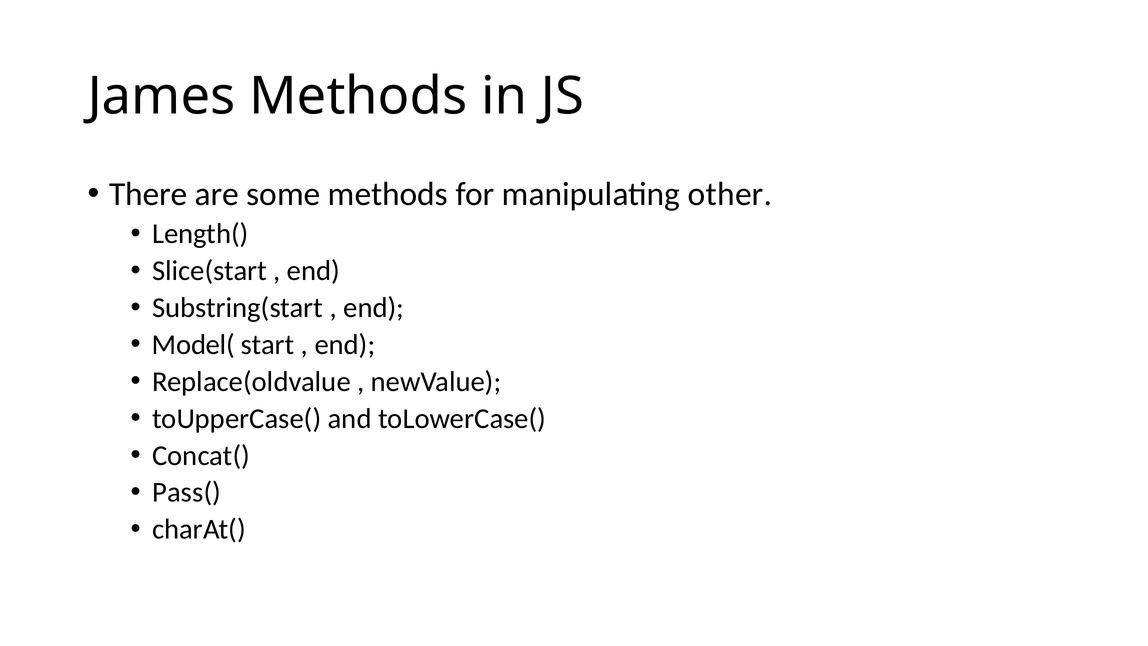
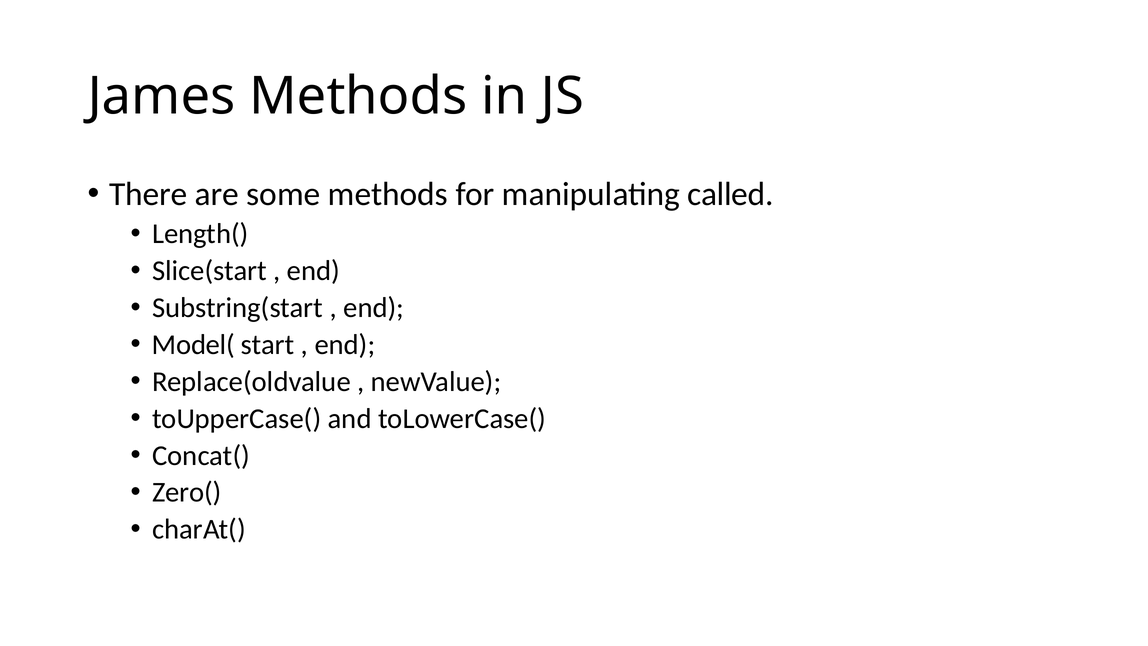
other: other -> called
Pass(: Pass( -> Zero(
